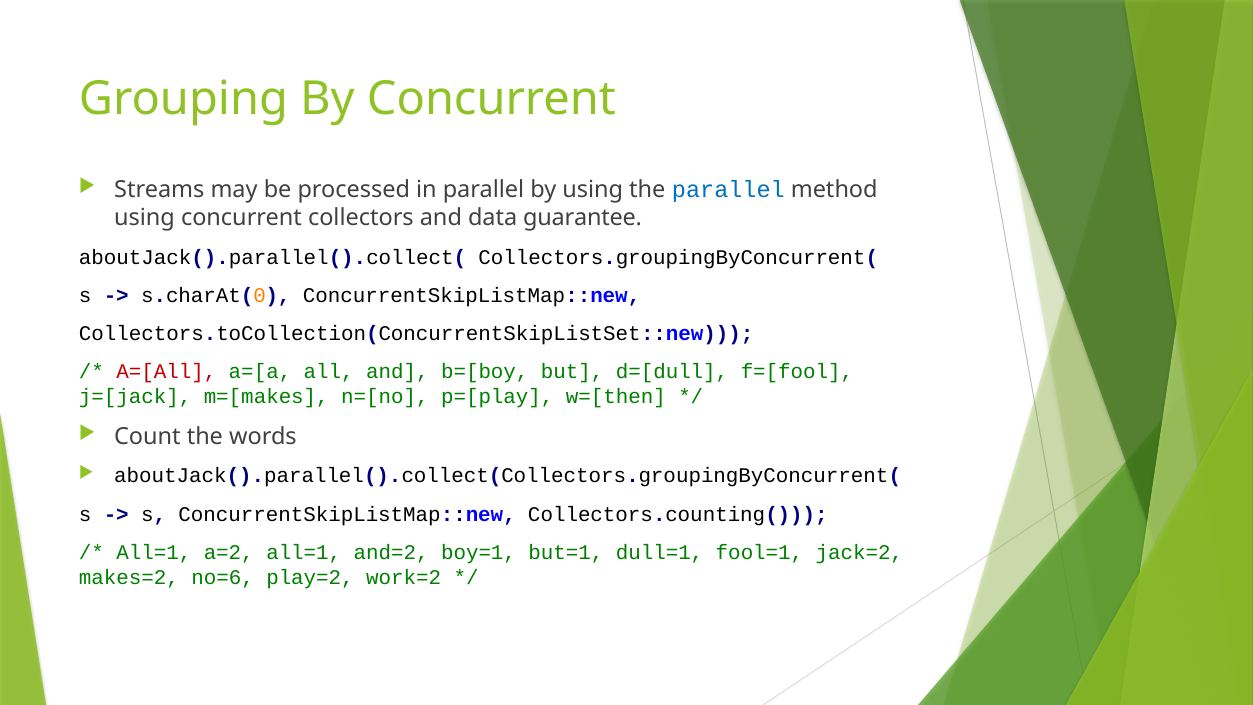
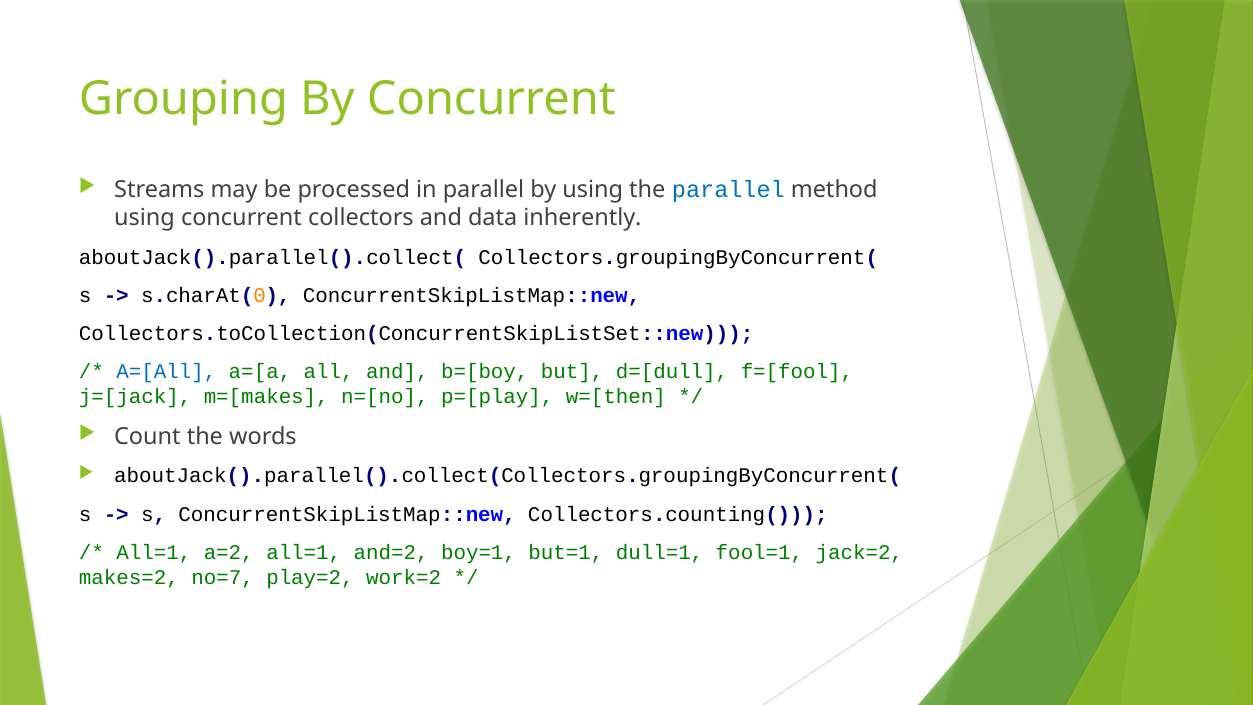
guarantee: guarantee -> inherently
A=[All colour: red -> blue
no=6: no=6 -> no=7
